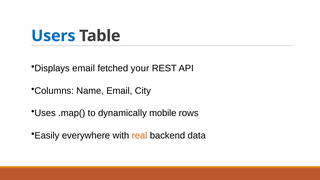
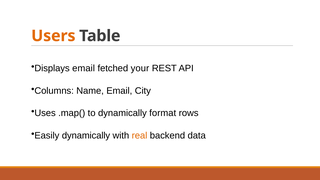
Users colour: blue -> orange
mobile: mobile -> format
Easily everywhere: everywhere -> dynamically
